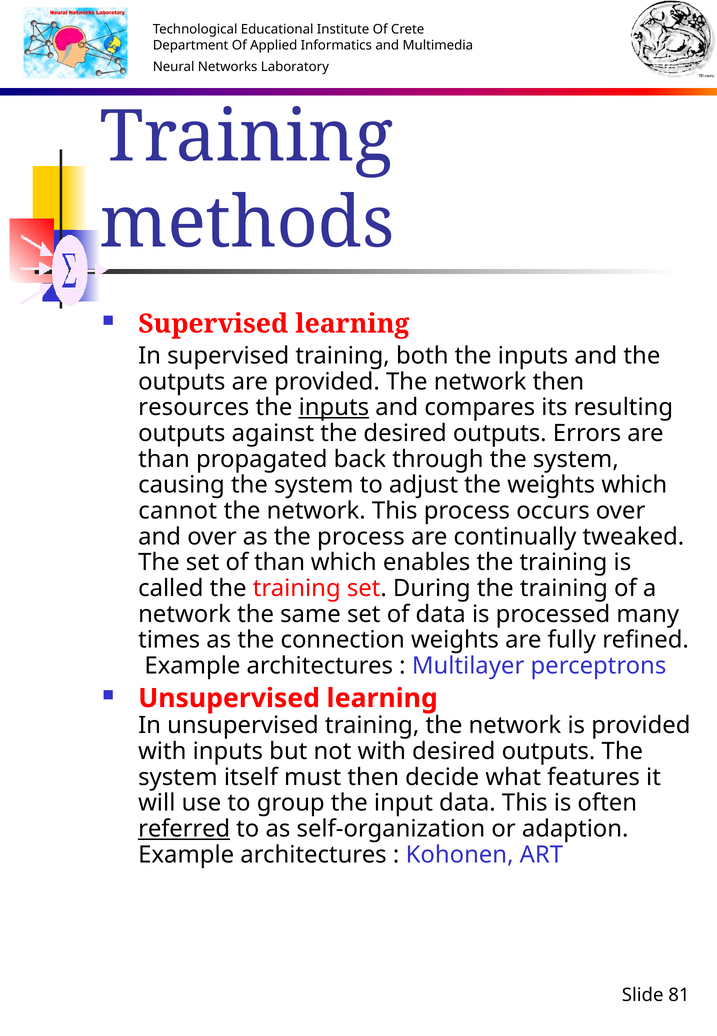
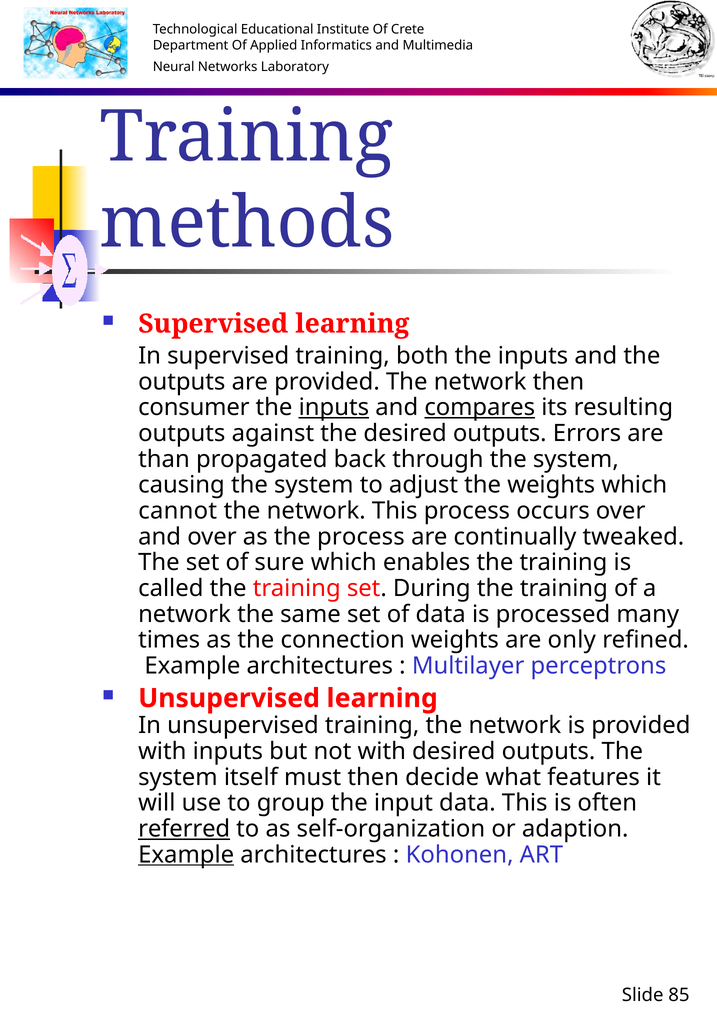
resources: resources -> consumer
compares underline: none -> present
of than: than -> sure
fully: fully -> only
Example at (186, 854) underline: none -> present
81: 81 -> 85
